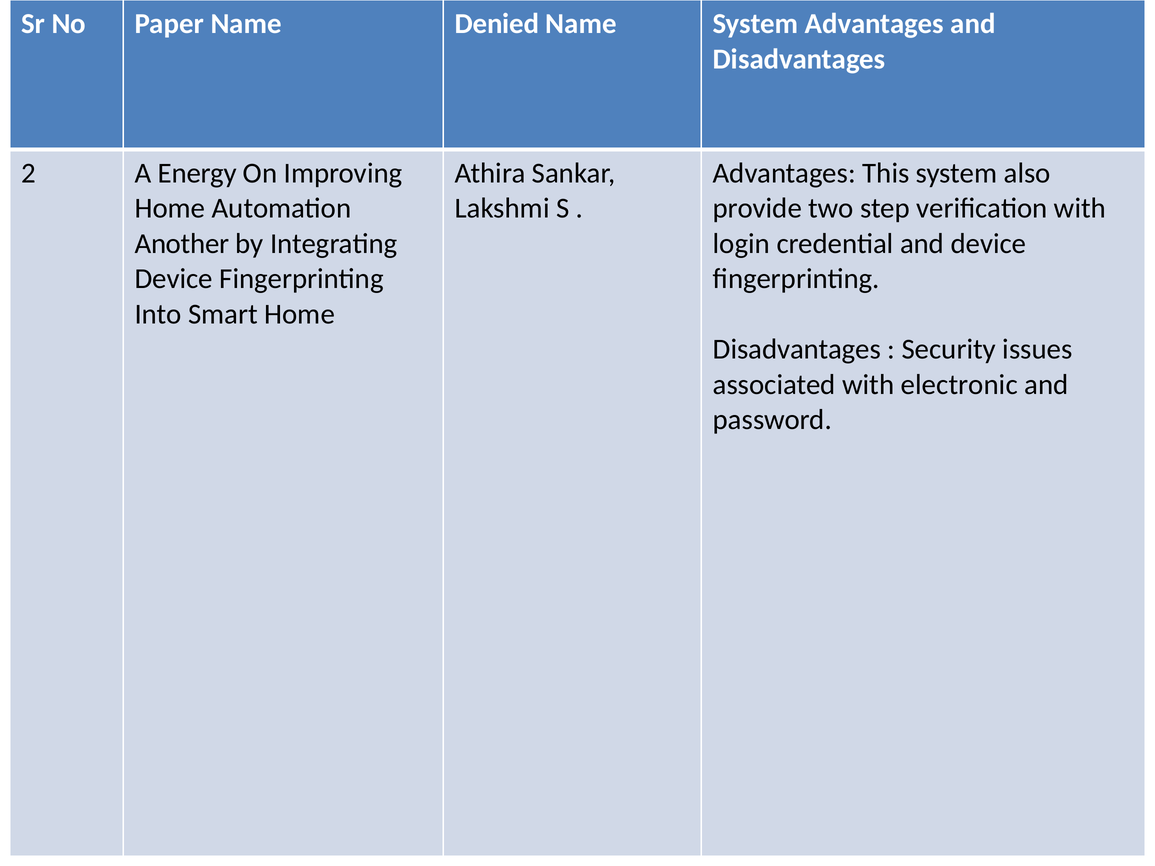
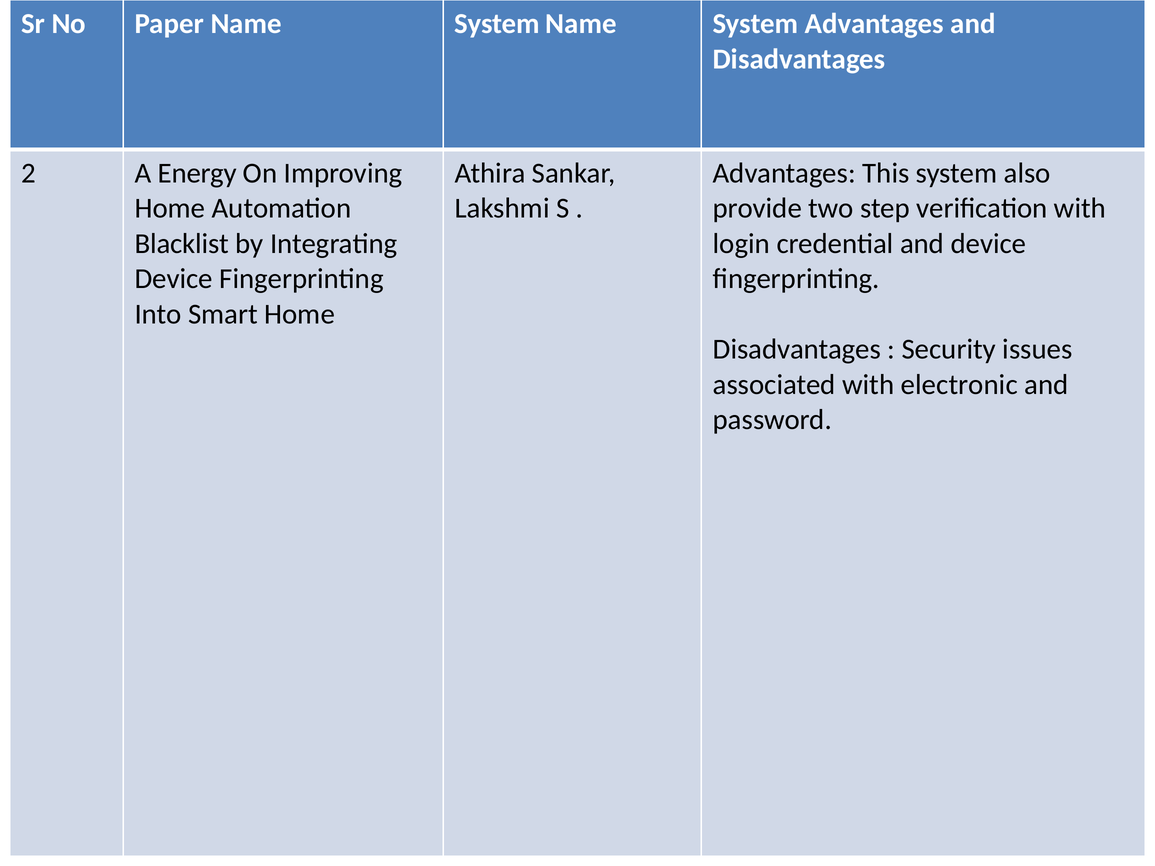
Paper Name Denied: Denied -> System
Another: Another -> Blacklist
